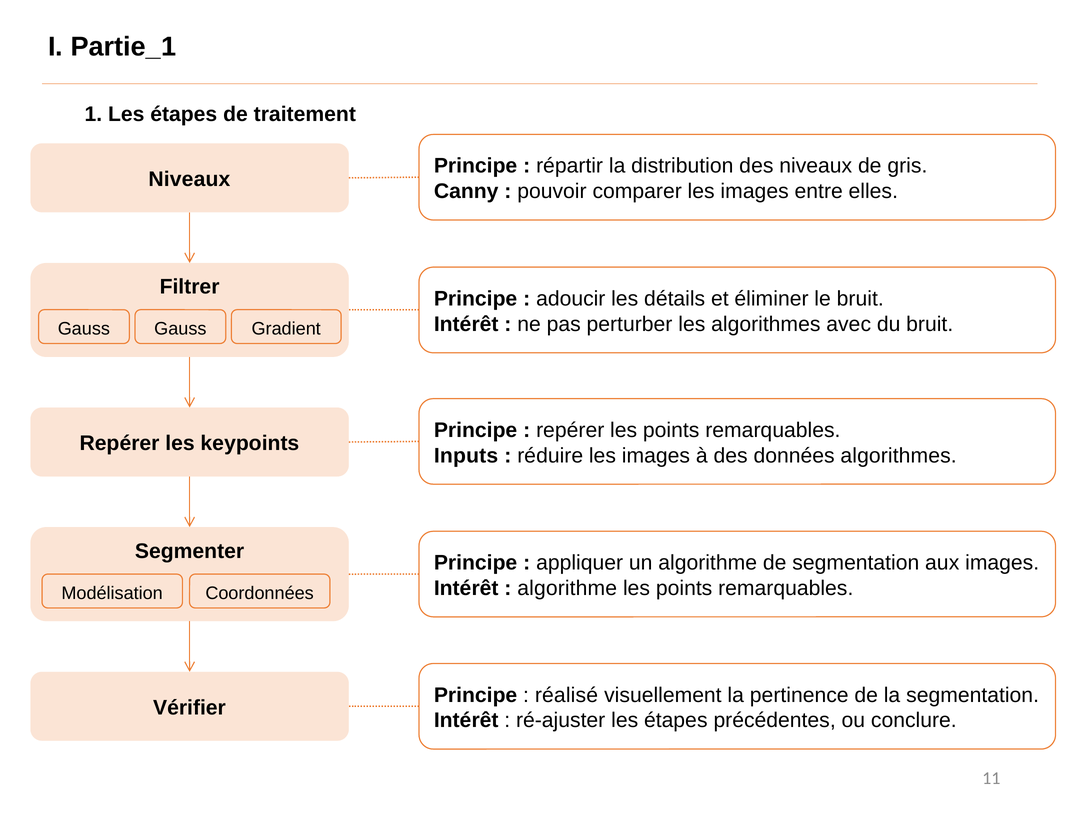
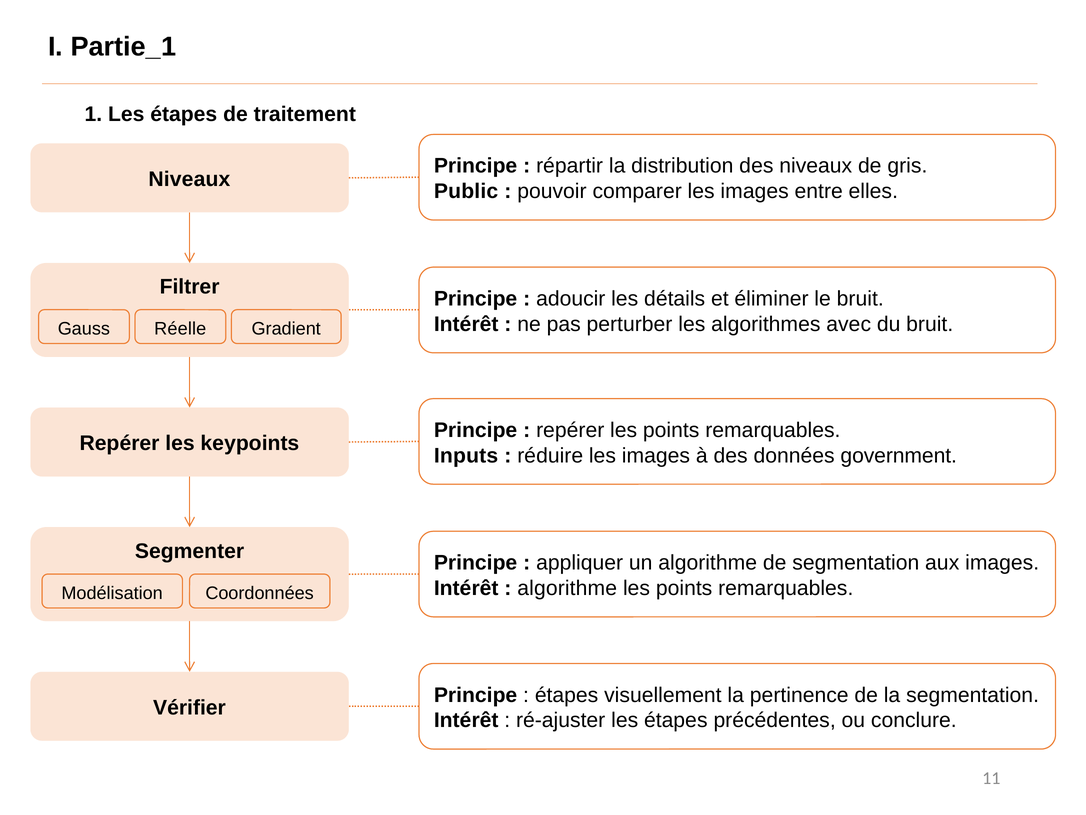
Canny: Canny -> Public
Gauss Gauss: Gauss -> Réelle
données algorithmes: algorithmes -> government
réalisé at (566, 695): réalisé -> étapes
